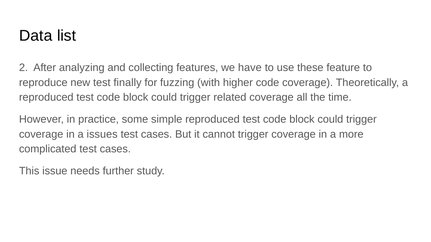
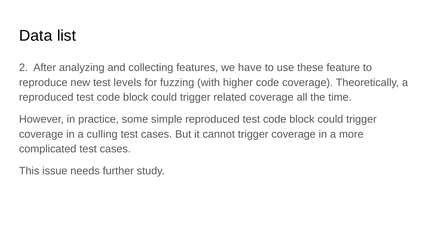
finally: finally -> levels
issues: issues -> culling
